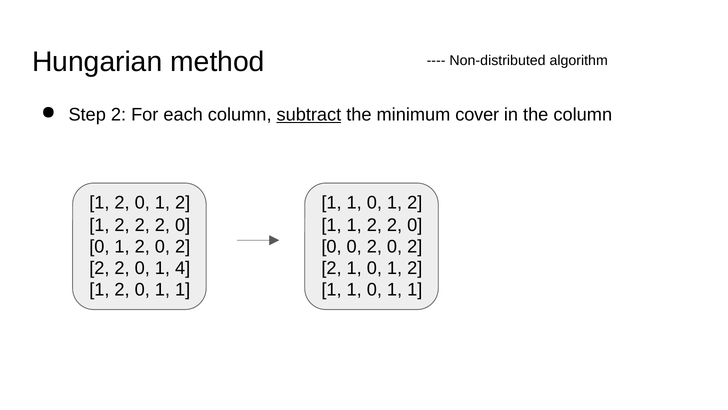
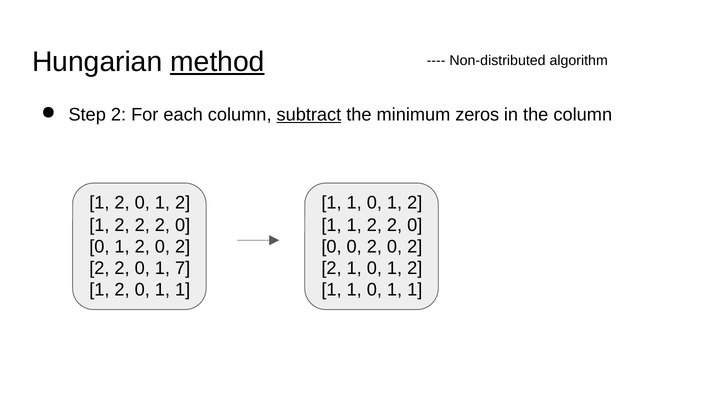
method underline: none -> present
cover: cover -> zeros
4: 4 -> 7
